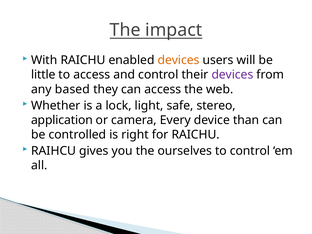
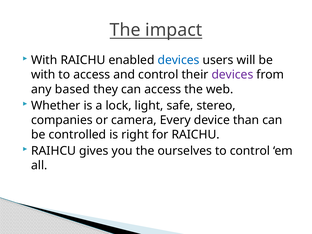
devices at (179, 60) colour: orange -> blue
little at (43, 75): little -> with
application: application -> companies
